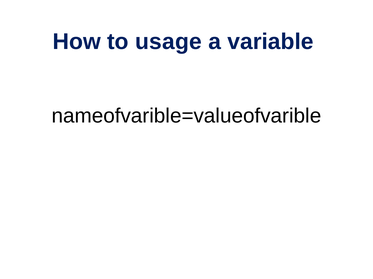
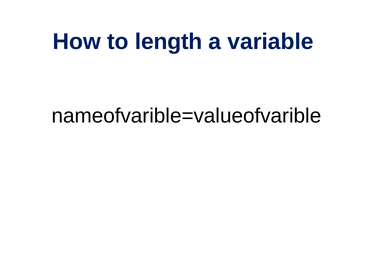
usage: usage -> length
